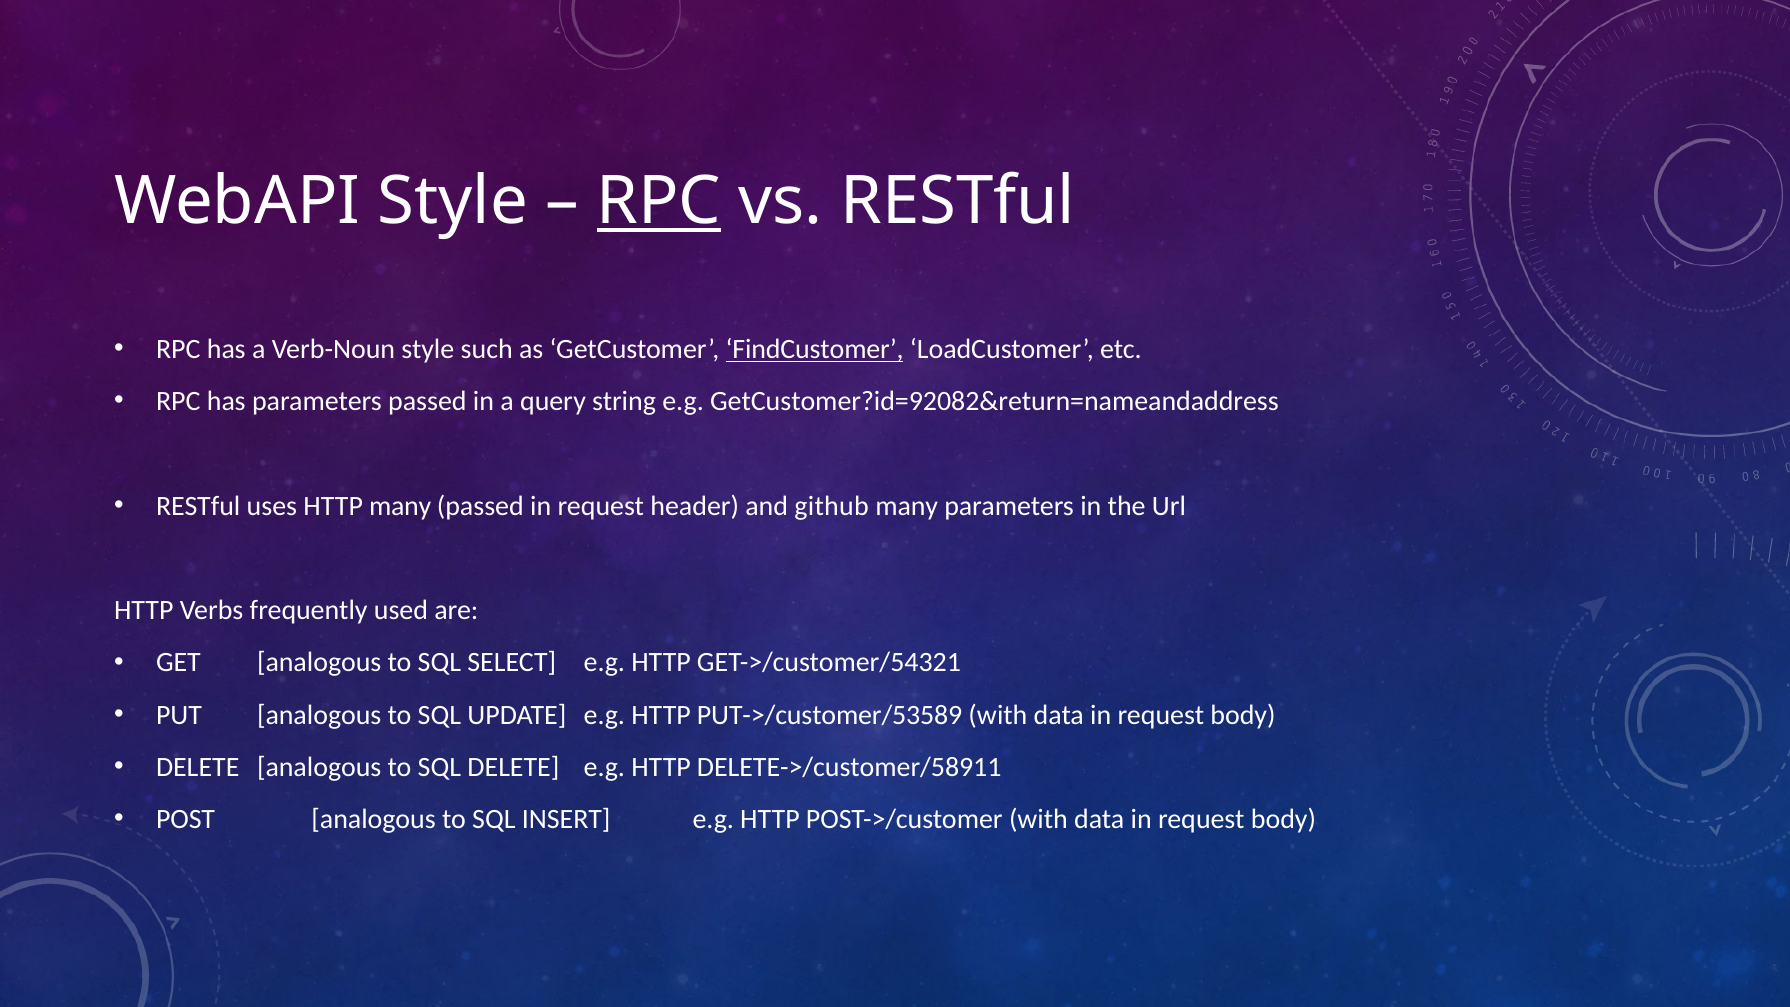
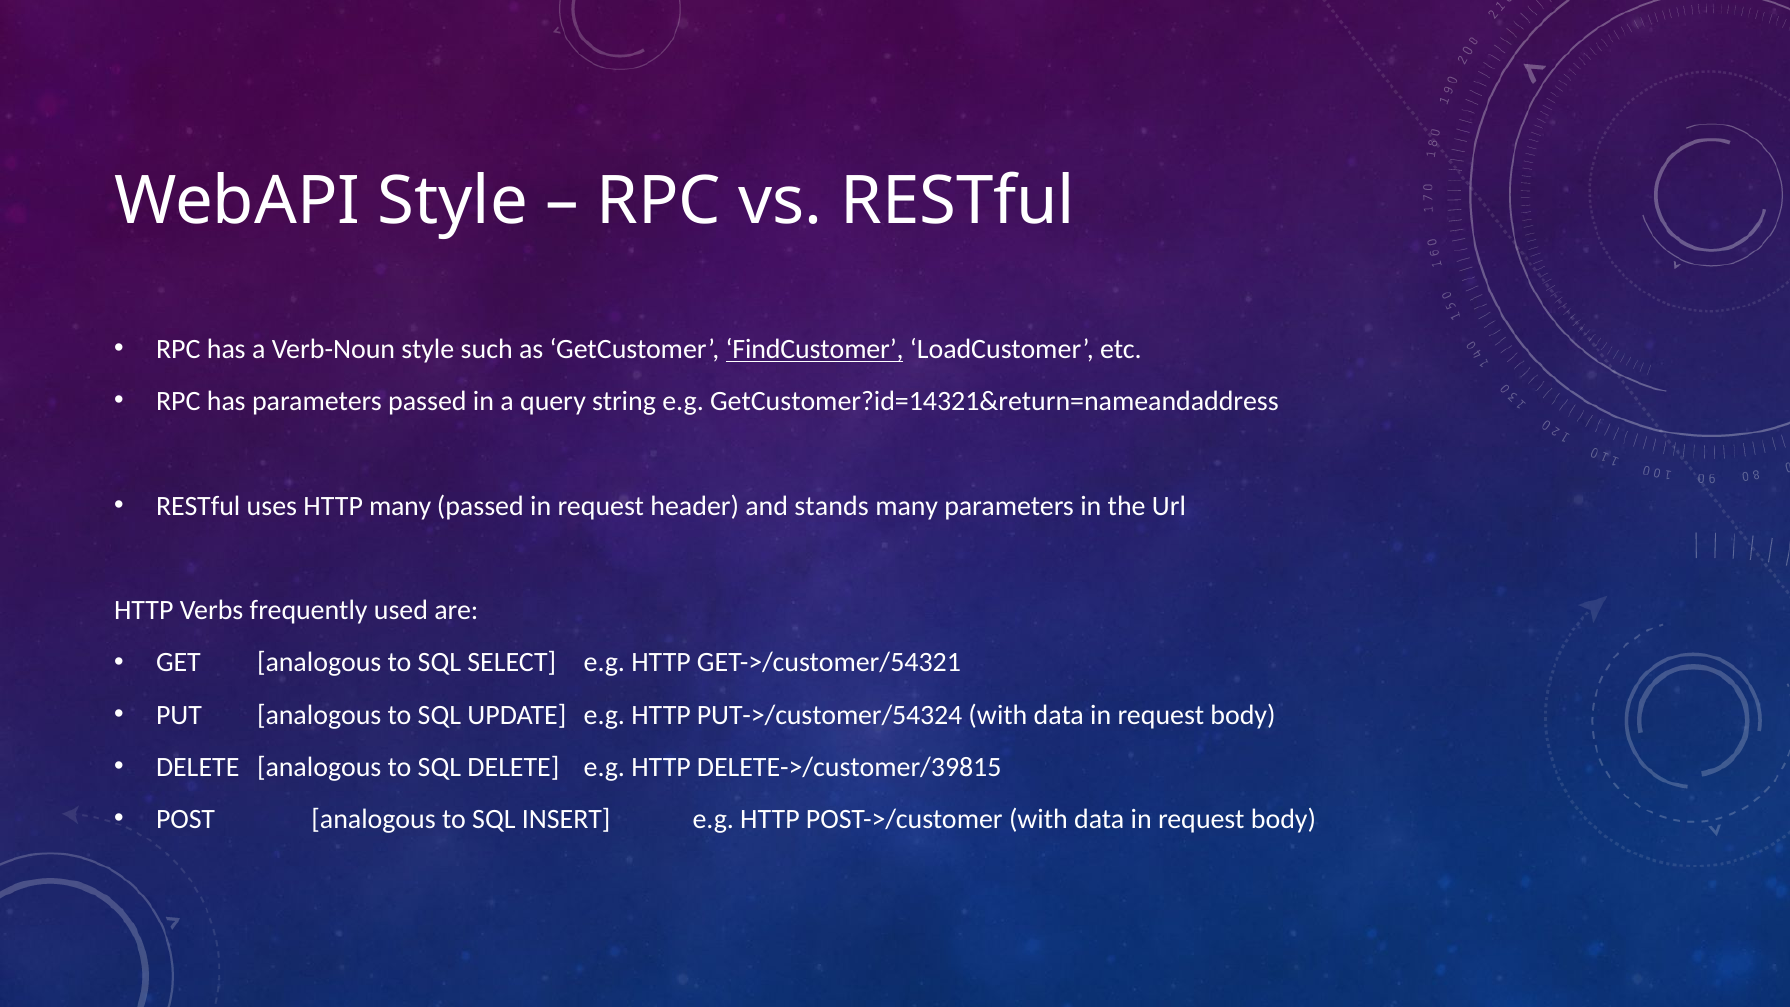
RPC at (659, 201) underline: present -> none
GetCustomer?id=92082&return=nameandaddress: GetCustomer?id=92082&return=nameandaddress -> GetCustomer?id=14321&return=nameandaddress
github: github -> stands
PUT->/customer/53589: PUT->/customer/53589 -> PUT->/customer/54324
DELETE->/customer/58911: DELETE->/customer/58911 -> DELETE->/customer/39815
